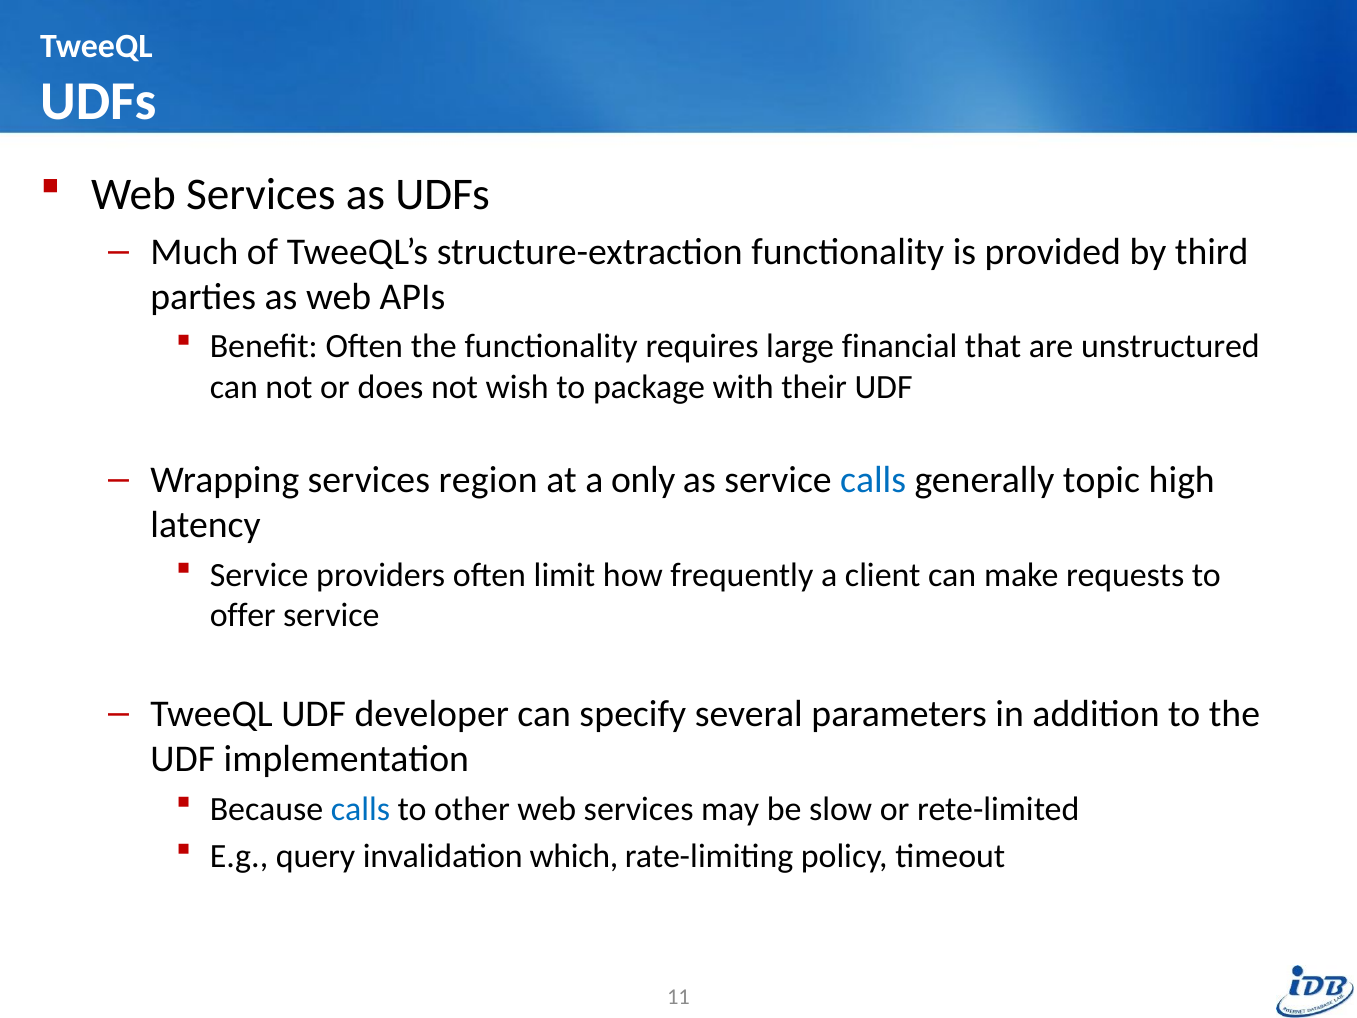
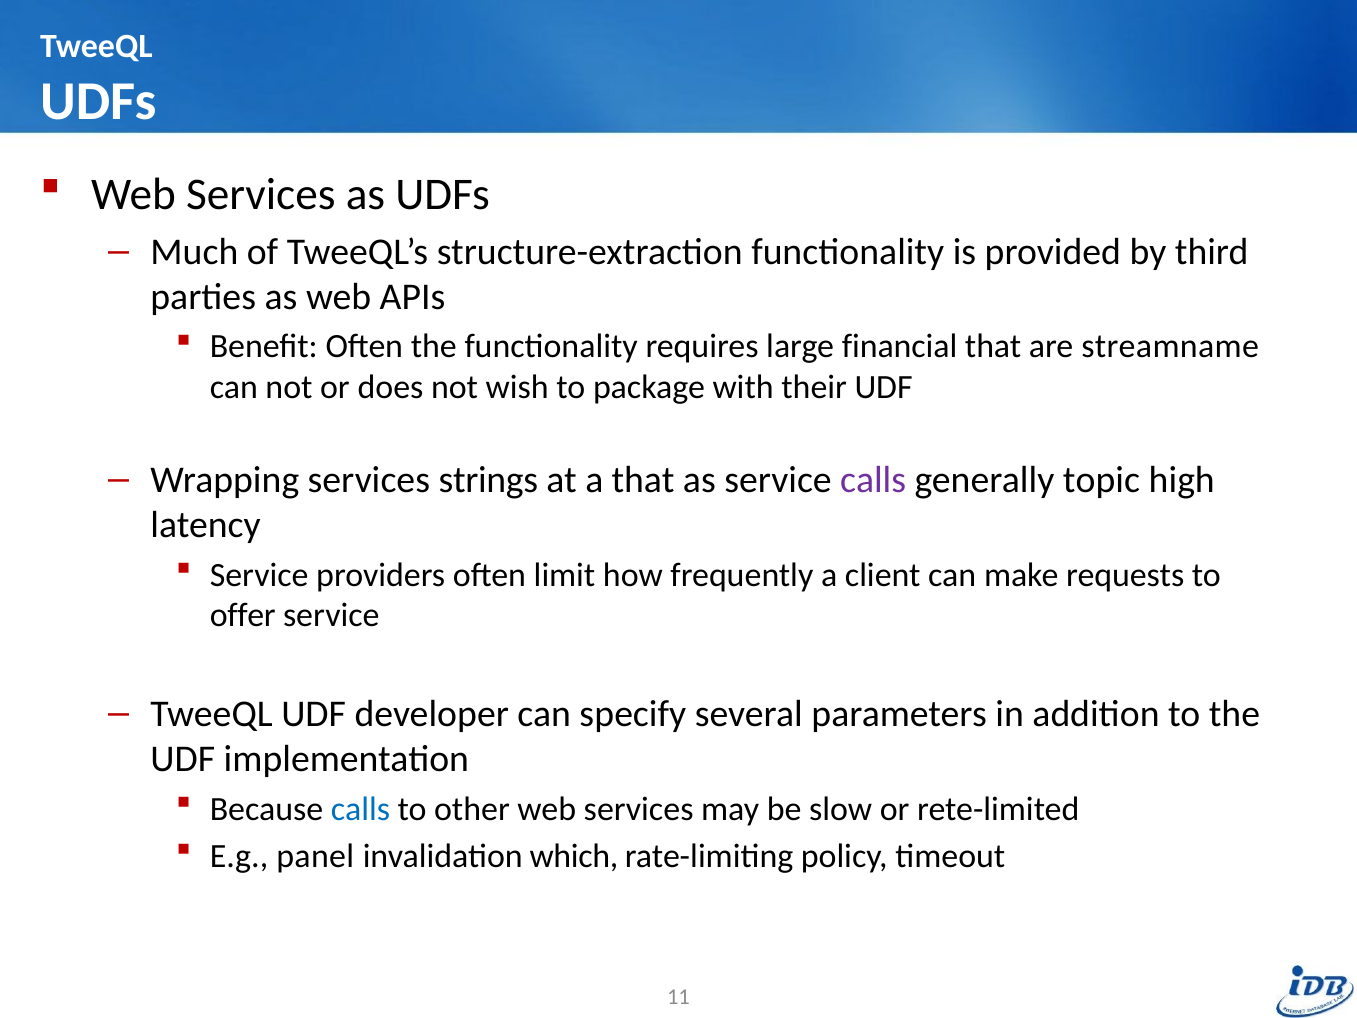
unstructured: unstructured -> streamname
region: region -> strings
a only: only -> that
calls at (873, 480) colour: blue -> purple
query: query -> panel
